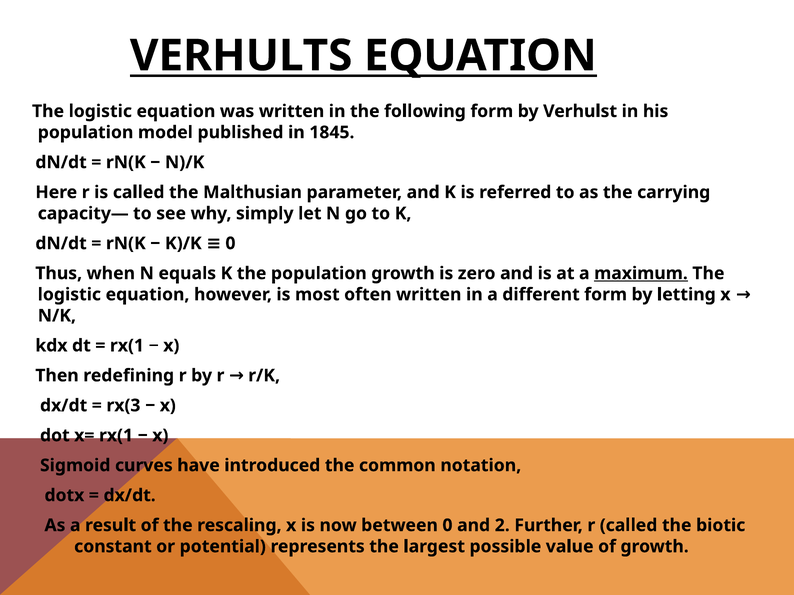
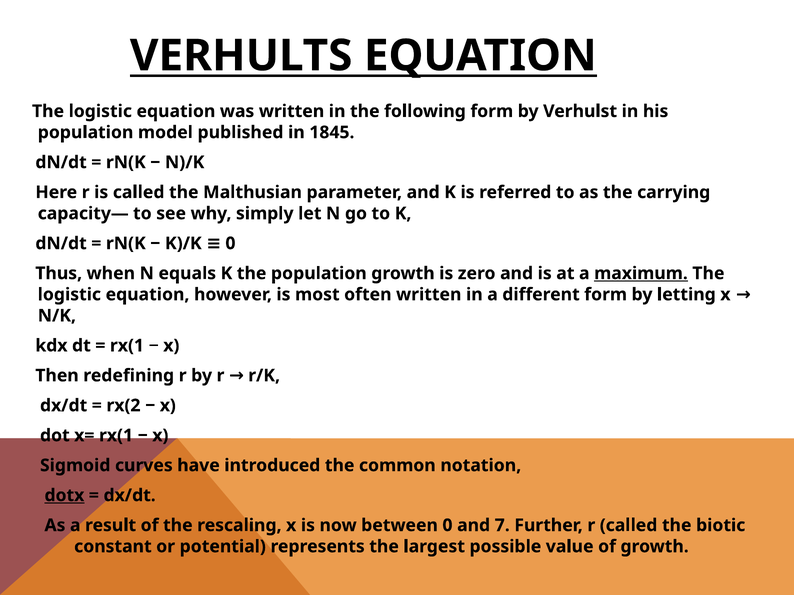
rx(3: rx(3 -> rx(2
dotx underline: none -> present
2: 2 -> 7
